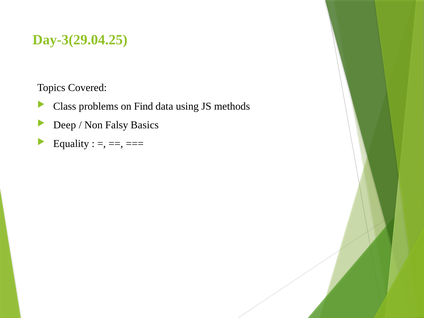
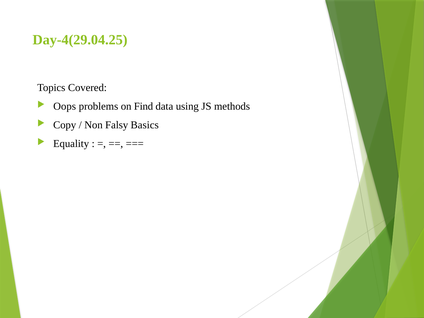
Day-3(29.04.25: Day-3(29.04.25 -> Day-4(29.04.25
Class: Class -> Oops
Deep: Deep -> Copy
